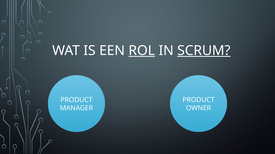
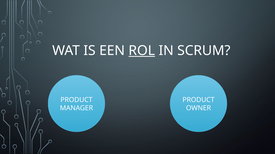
SCRUM underline: present -> none
